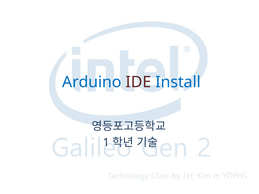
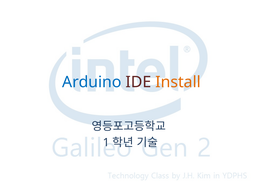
Install colour: blue -> orange
